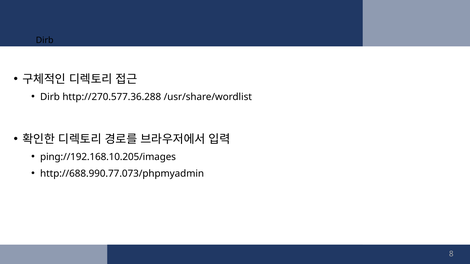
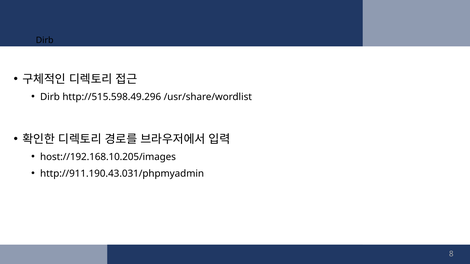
http://270.577.36.288: http://270.577.36.288 -> http://515.598.49.296
ping://192.168.10.205/images: ping://192.168.10.205/images -> host://192.168.10.205/images
http://688.990.77.073/phpmyadmin: http://688.990.77.073/phpmyadmin -> http://911.190.43.031/phpmyadmin
